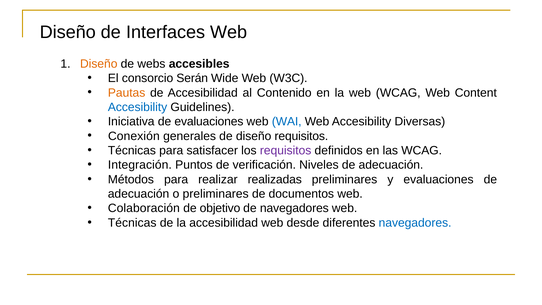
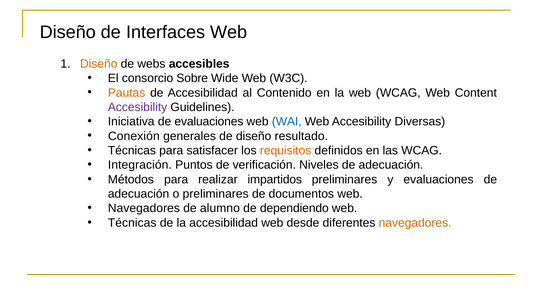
Serán: Serán -> Sobre
Accesibility at (138, 107) colour: blue -> purple
diseño requisitos: requisitos -> resultado
requisitos at (286, 150) colour: purple -> orange
realizadas: realizadas -> impartidos
Colaboración at (144, 208): Colaboración -> Navegadores
objetivo: objetivo -> alumno
de navegadores: navegadores -> dependiendo
navegadores at (415, 223) colour: blue -> orange
